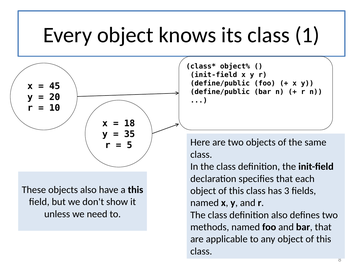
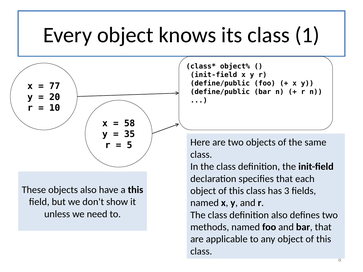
45: 45 -> 77
18: 18 -> 58
